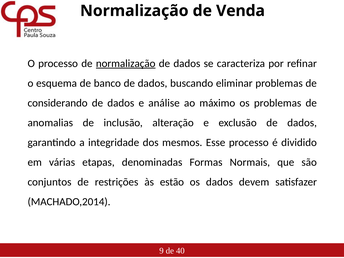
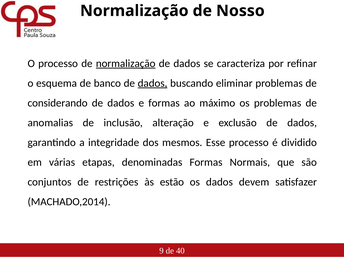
Venda: Venda -> Nosso
dados at (153, 83) underline: none -> present
e análise: análise -> formas
